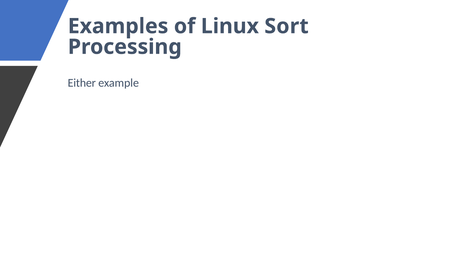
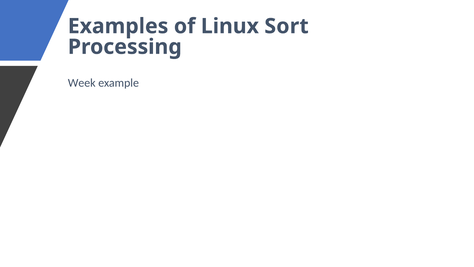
Either: Either -> Week
